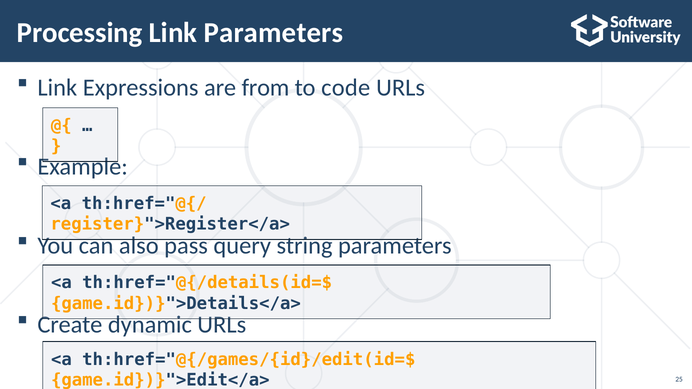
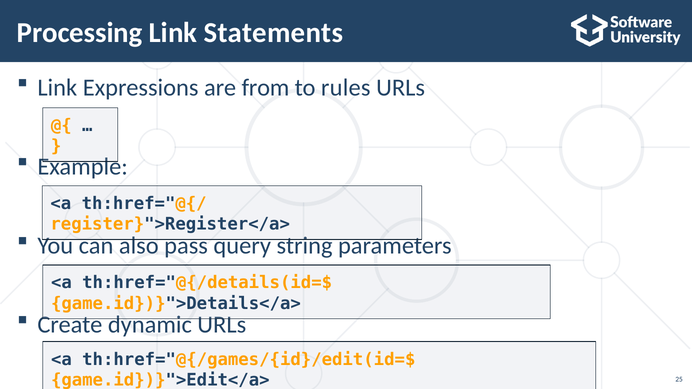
Link Parameters: Parameters -> Statements
code: code -> rules
